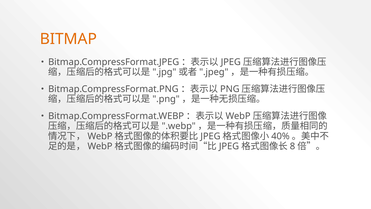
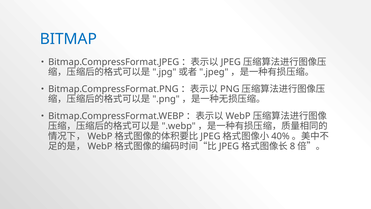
BITMAP colour: orange -> blue
